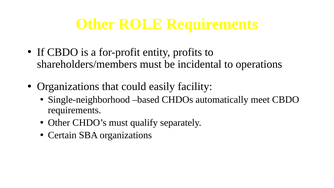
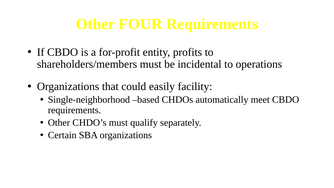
ROLE: ROLE -> FOUR
